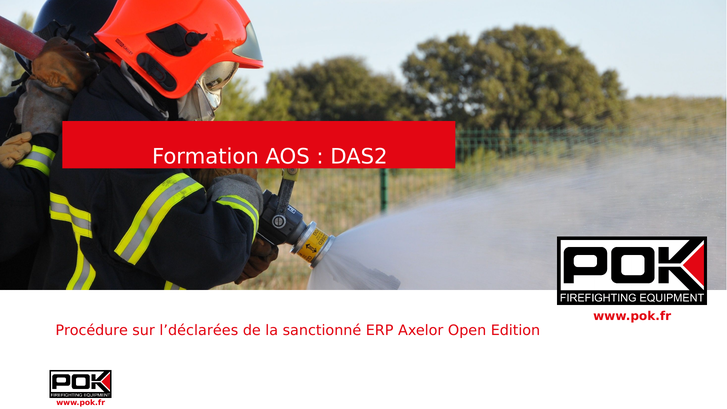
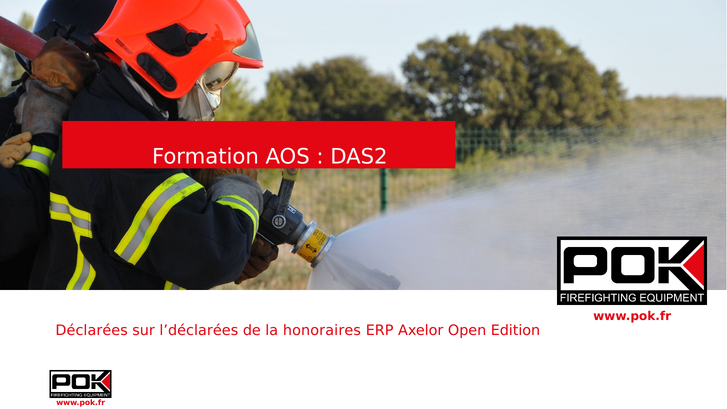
Procédure: Procédure -> Déclarées
sanctionné: sanctionné -> honoraires
